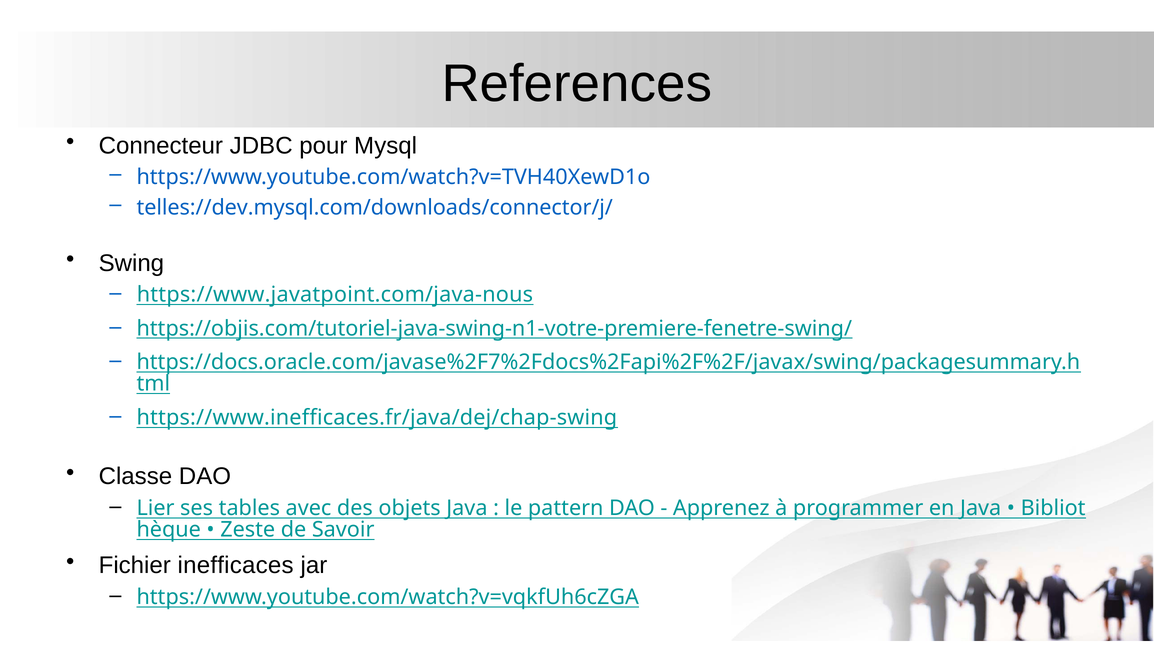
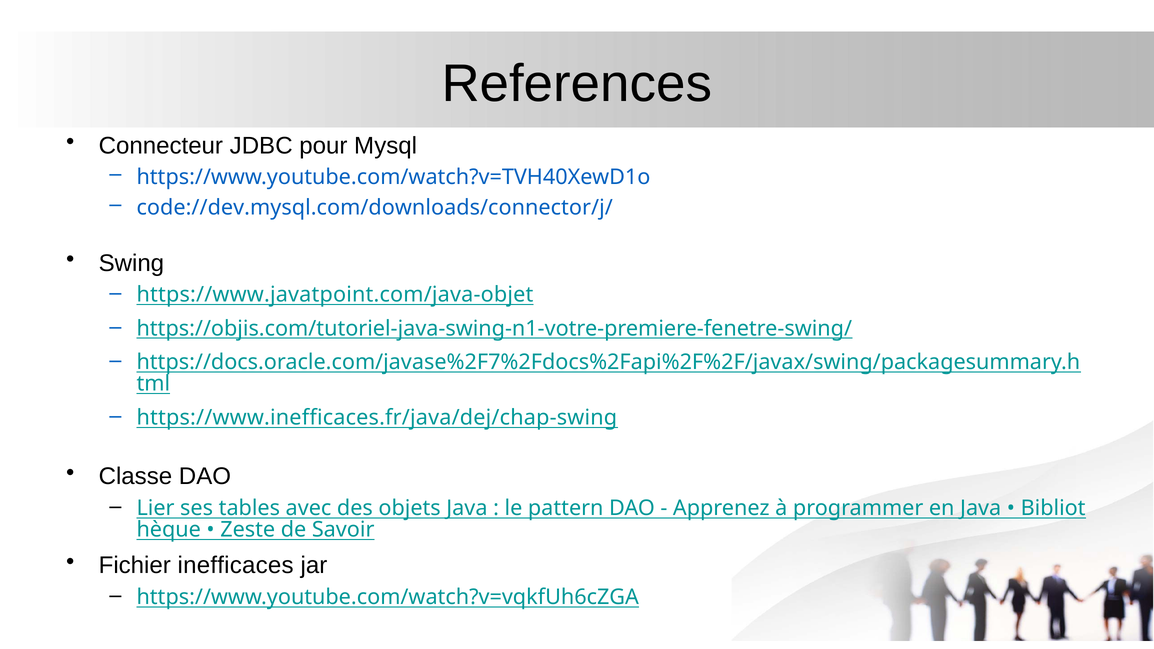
telles://dev.mysql.com/downloads/connector/j/: telles://dev.mysql.com/downloads/connector/j/ -> code://dev.mysql.com/downloads/connector/j/
https://www.javatpoint.com/java-nous: https://www.javatpoint.com/java-nous -> https://www.javatpoint.com/java-objet
